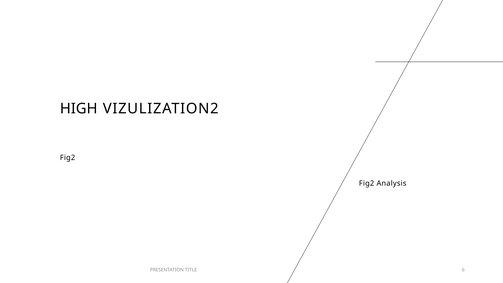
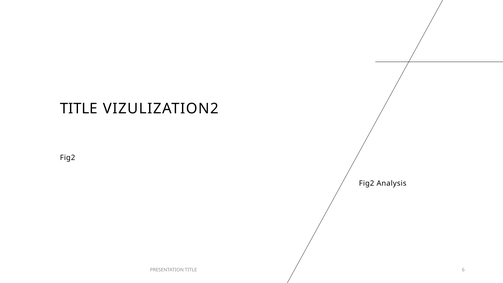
HIGH at (79, 109): HIGH -> TITLE
